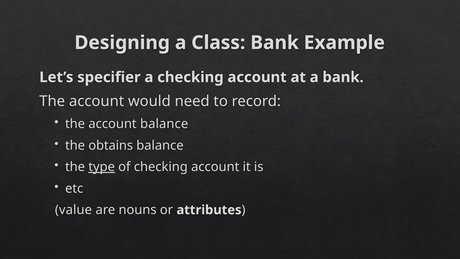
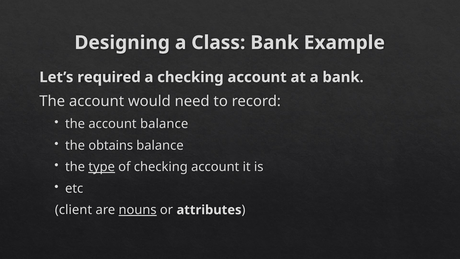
specifier: specifier -> required
value: value -> client
nouns underline: none -> present
